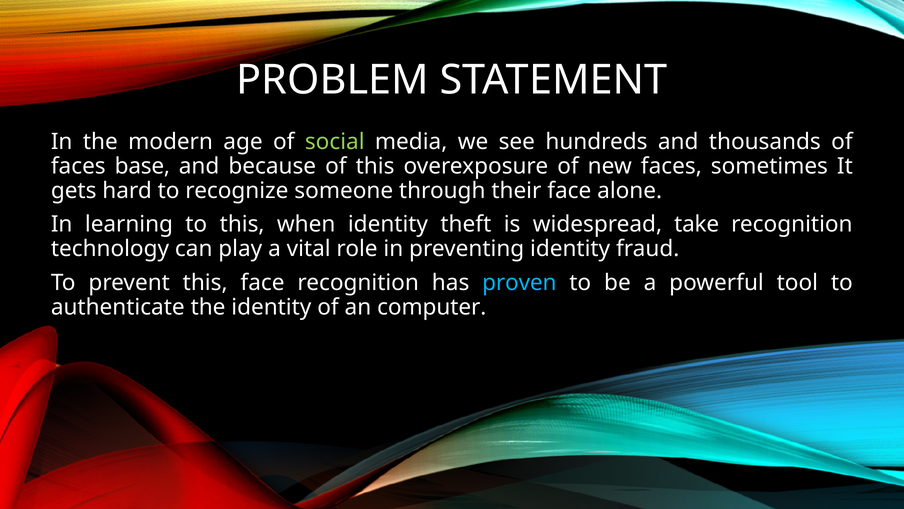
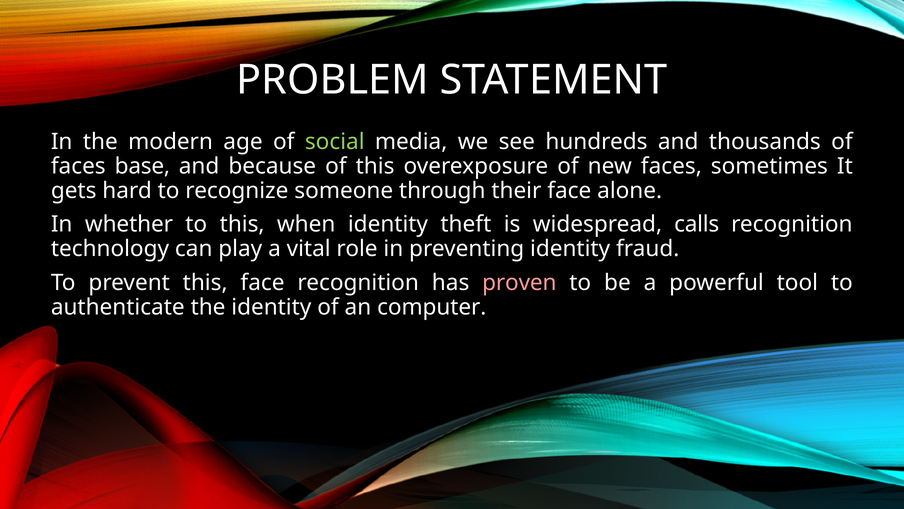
learning: learning -> whether
take: take -> calls
proven colour: light blue -> pink
